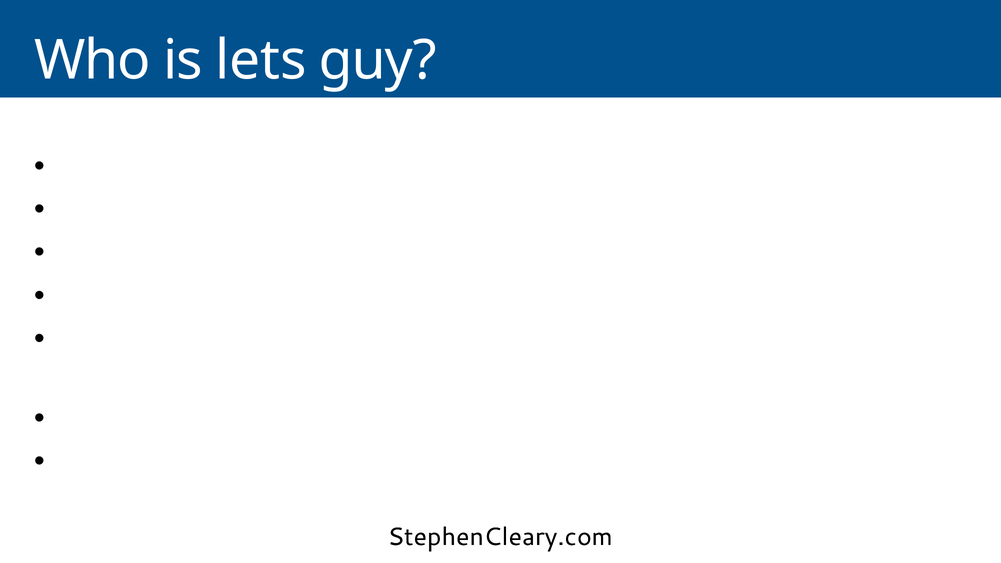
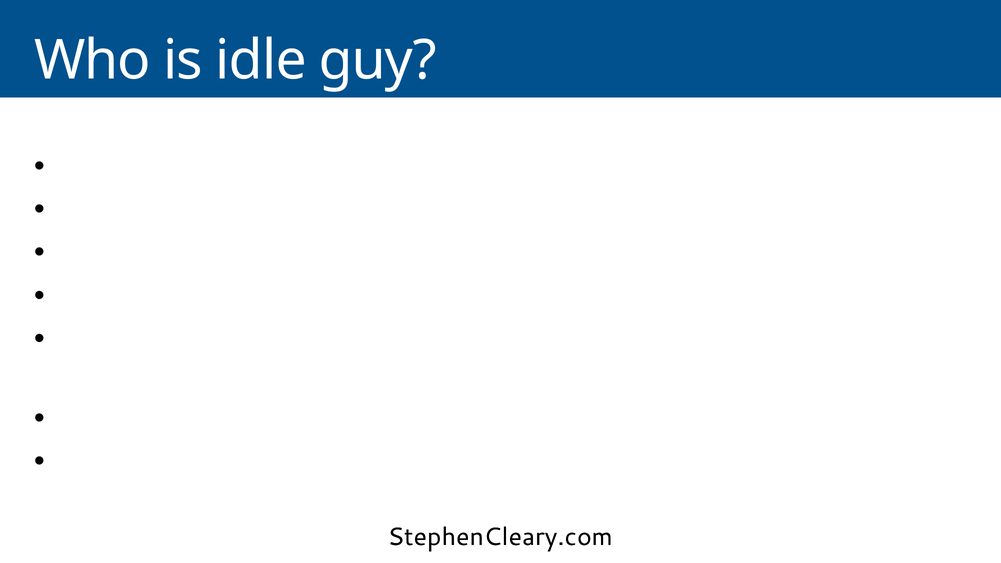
lets: lets -> idle
